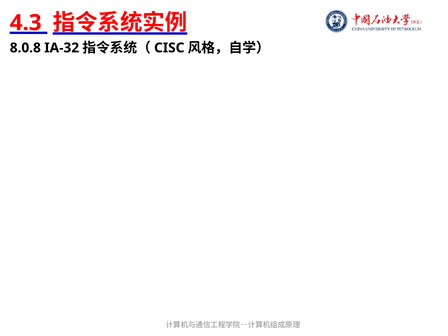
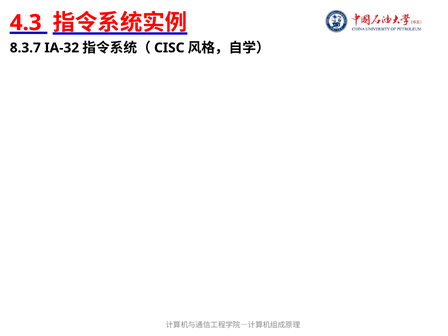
8.0.8: 8.0.8 -> 8.3.7
